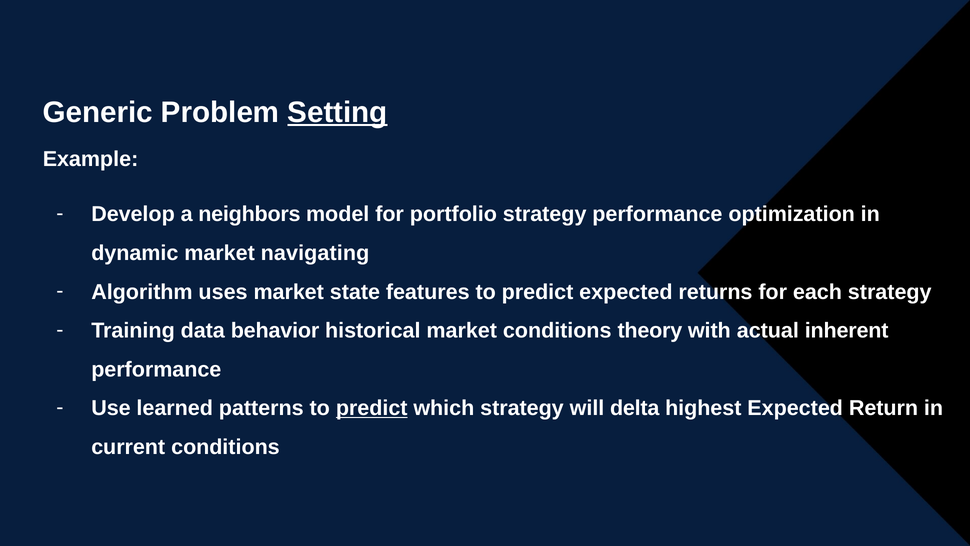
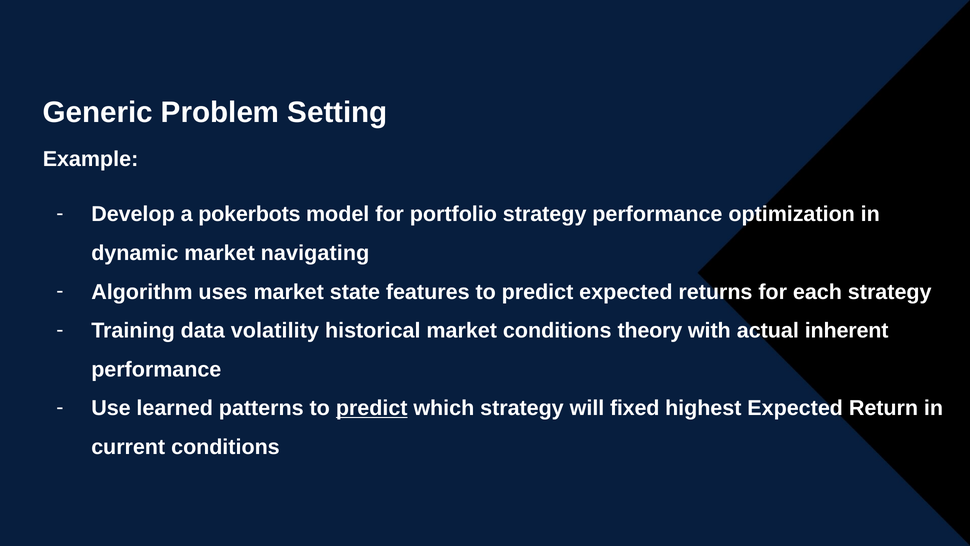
Setting underline: present -> none
neighbors: neighbors -> pokerbots
behavior: behavior -> volatility
delta: delta -> fixed
